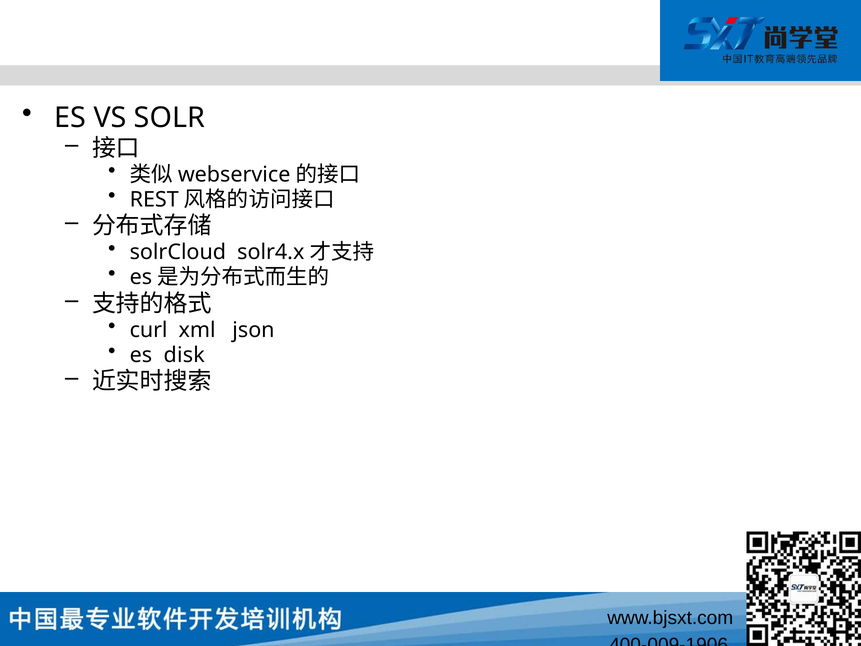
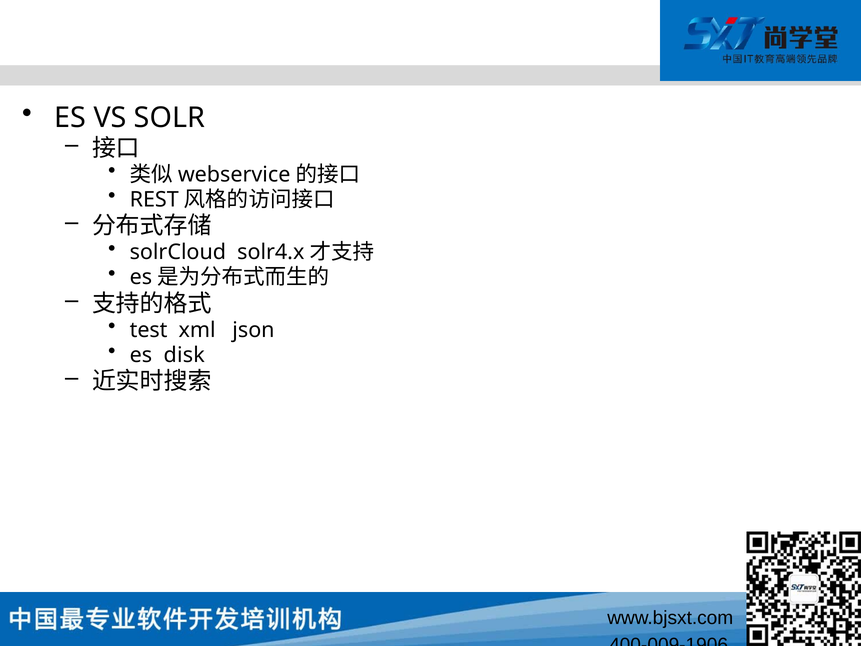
curl: curl -> test
